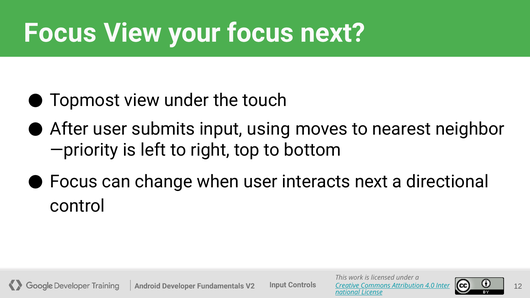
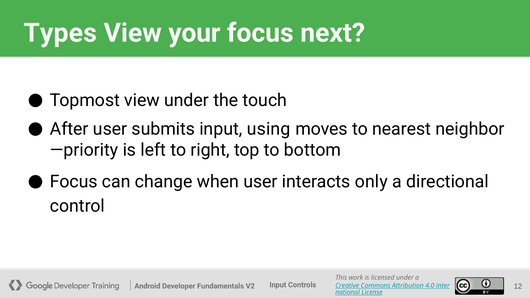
Focus at (60, 33): Focus -> Types
interacts next: next -> only
